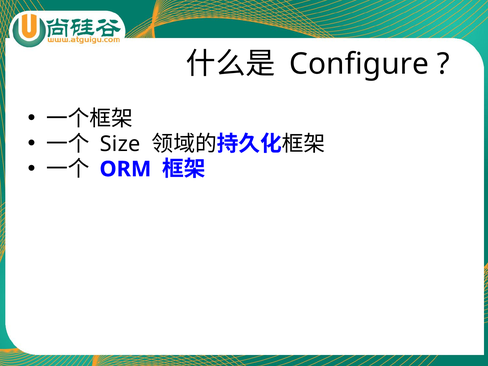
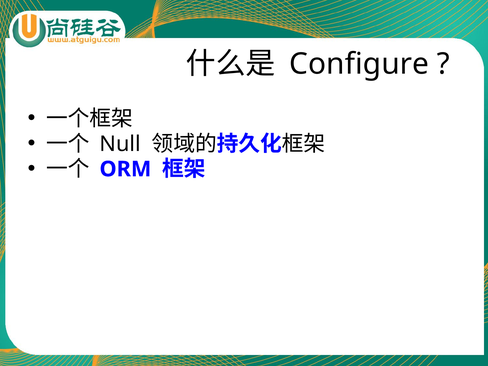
Size: Size -> Null
